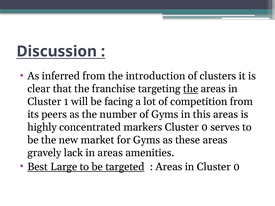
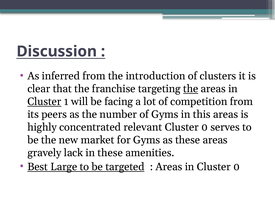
Cluster at (44, 102) underline: none -> present
markers: markers -> relevant
in areas: areas -> these
